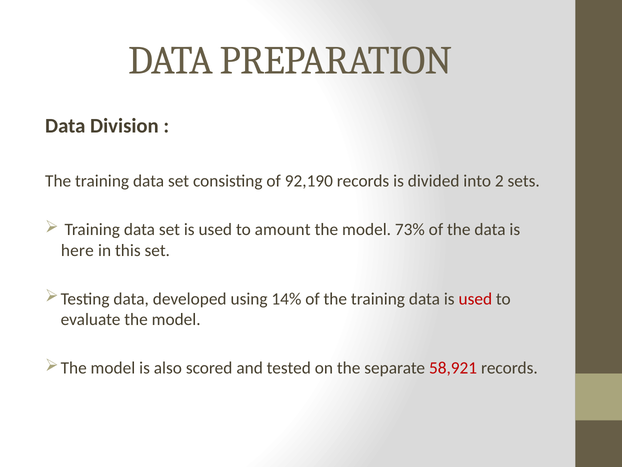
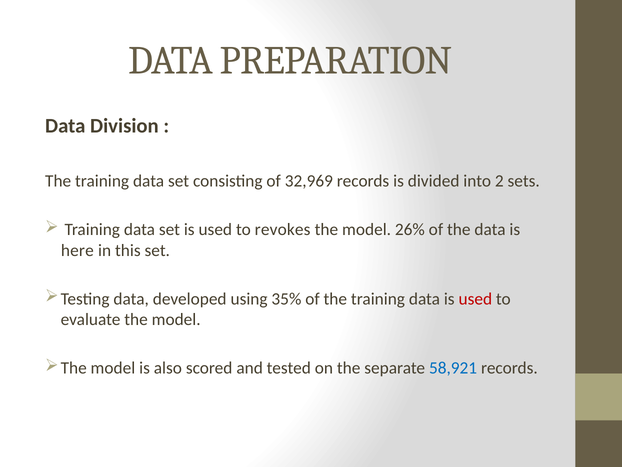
92,190: 92,190 -> 32,969
amount: amount -> revokes
73%: 73% -> 26%
14%: 14% -> 35%
58,921 colour: red -> blue
